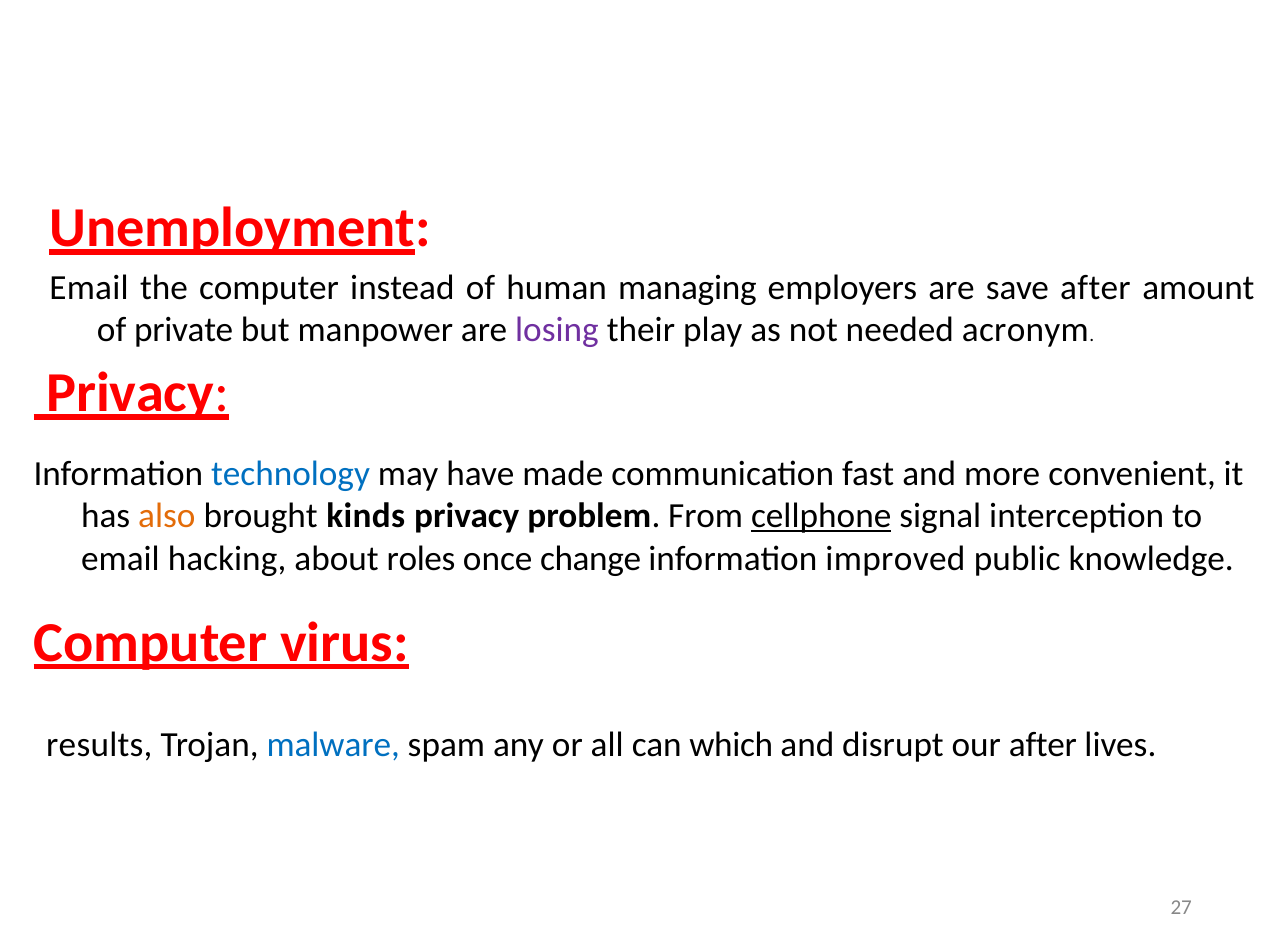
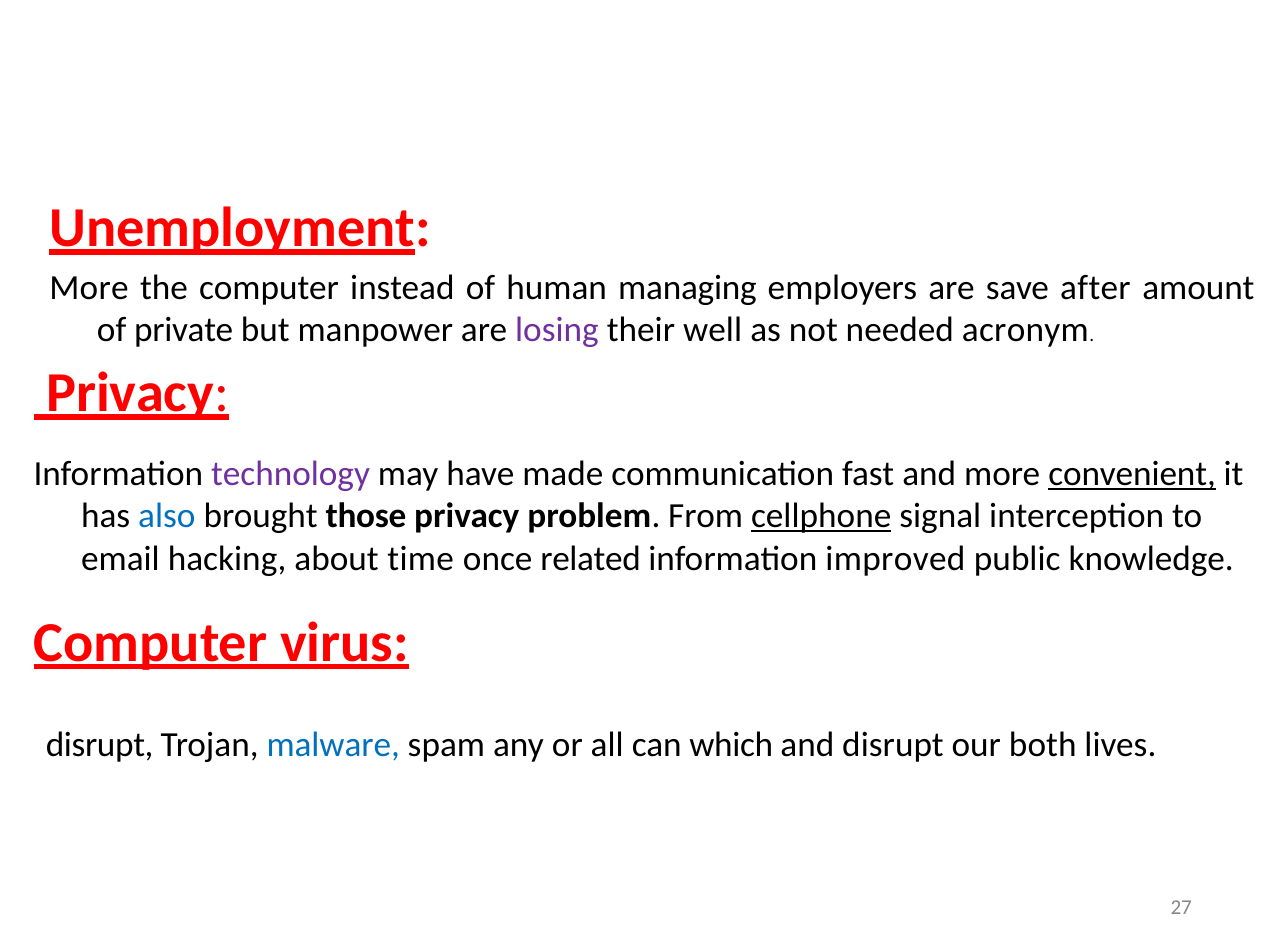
Email at (89, 288): Email -> More
play: play -> well
technology colour: blue -> purple
convenient underline: none -> present
also colour: orange -> blue
kinds: kinds -> those
roles: roles -> time
change: change -> related
results at (99, 745): results -> disrupt
our after: after -> both
